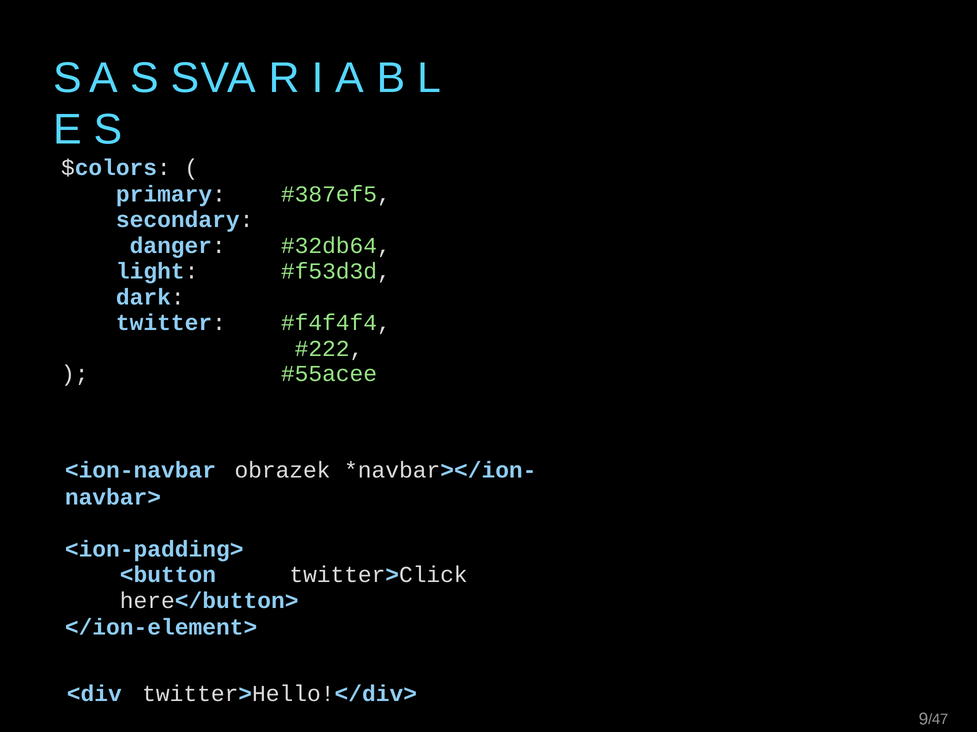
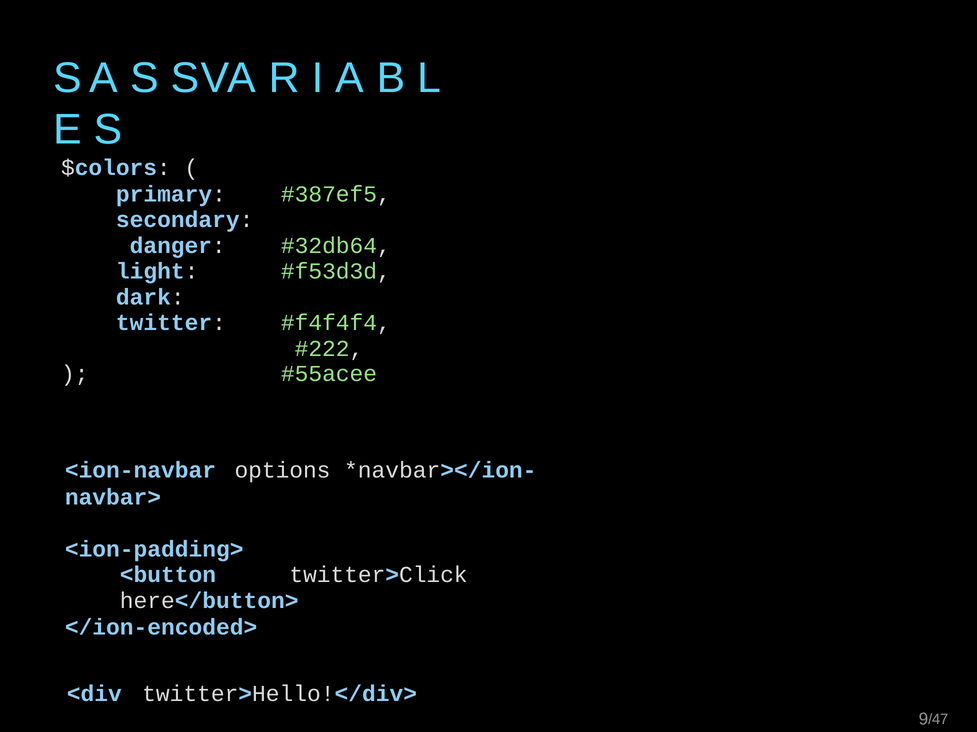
obrazek: obrazek -> options
</ion-element>: </ion-element> -> </ion-encoded>
